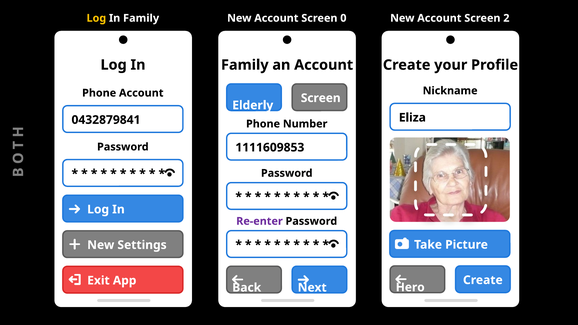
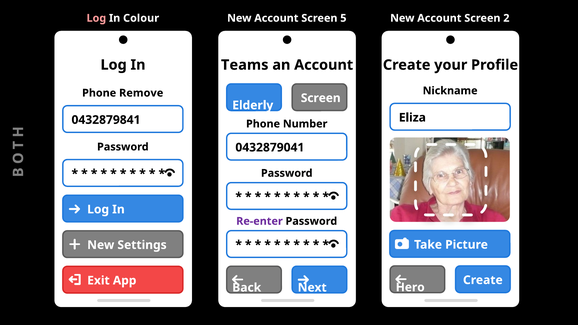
Log at (96, 18) colour: yellow -> pink
In Family: Family -> Colour
0: 0 -> 5
Family at (245, 65): Family -> Teams
Phone Account: Account -> Remove
1111609853: 1111609853 -> 0432879041
